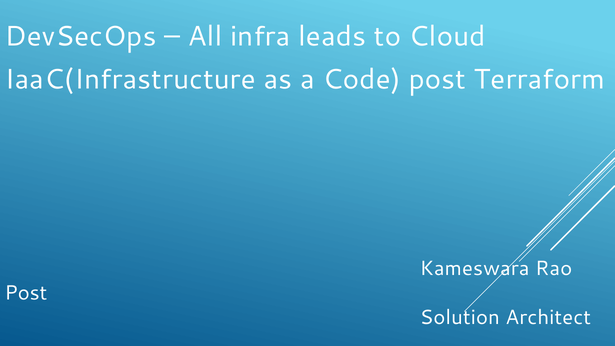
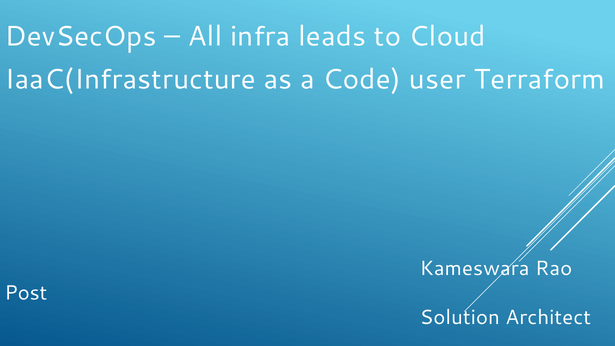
Code post: post -> user
